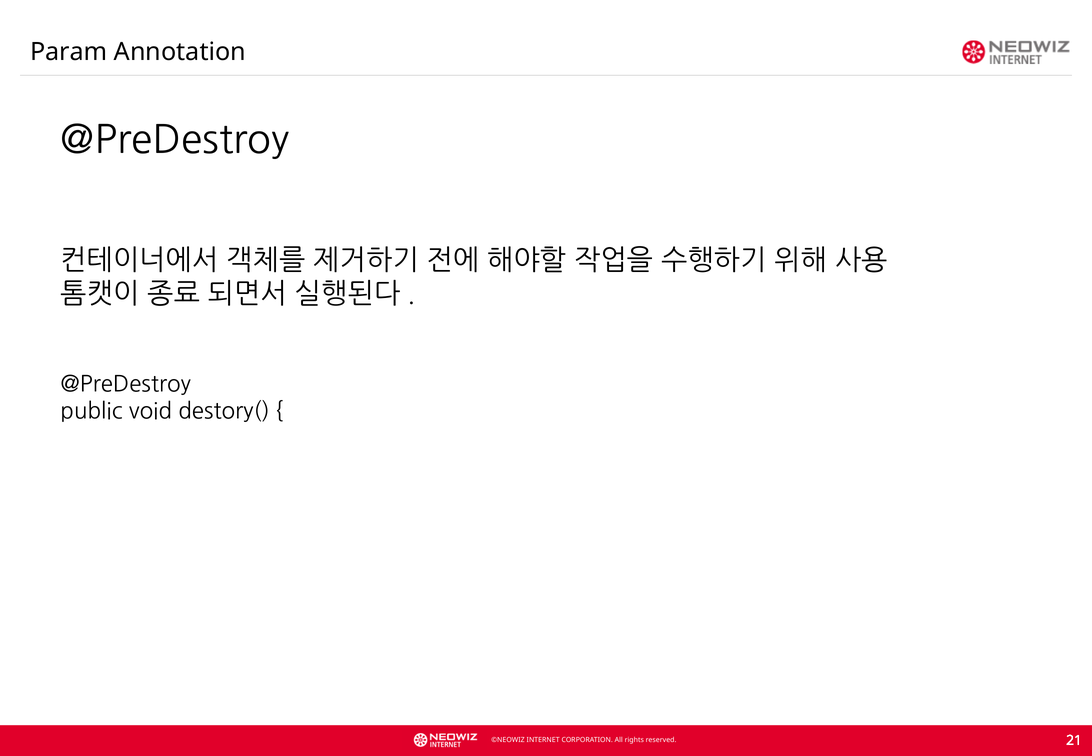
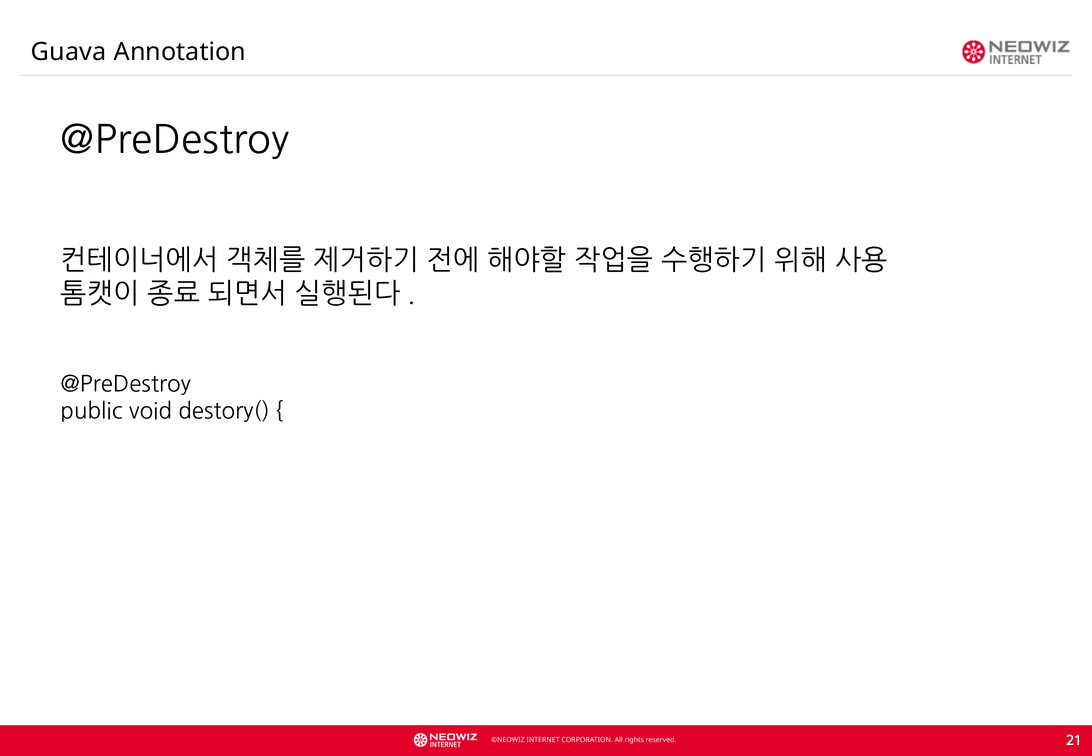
Param: Param -> Guava
